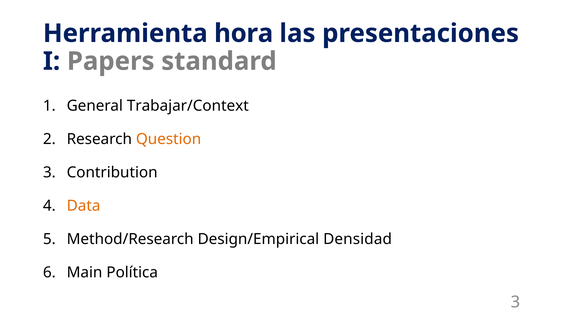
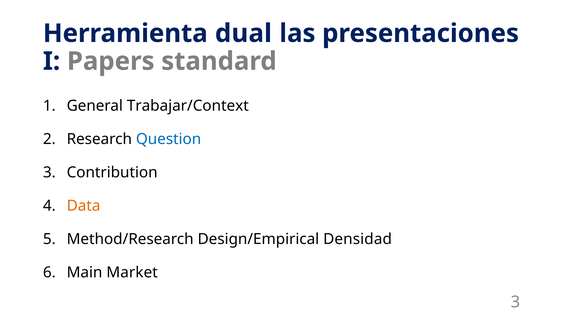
hora: hora -> dual
Question colour: orange -> blue
Política: Política -> Market
